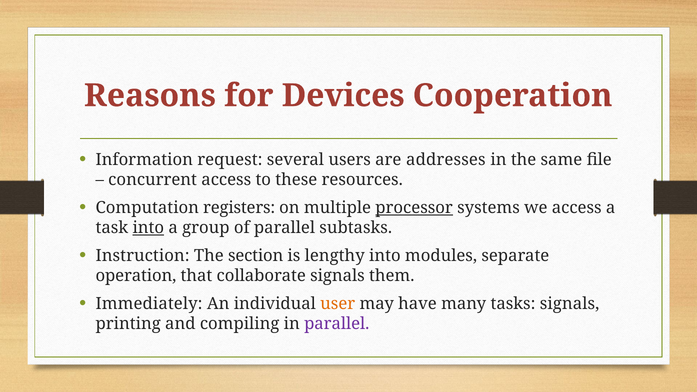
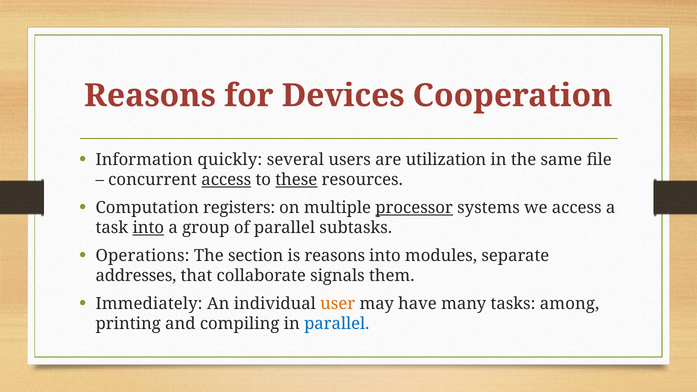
request: request -> quickly
addresses: addresses -> utilization
access at (226, 180) underline: none -> present
these underline: none -> present
Instruction: Instruction -> Operations
is lengthy: lengthy -> reasons
operation: operation -> addresses
tasks signals: signals -> among
parallel at (337, 324) colour: purple -> blue
